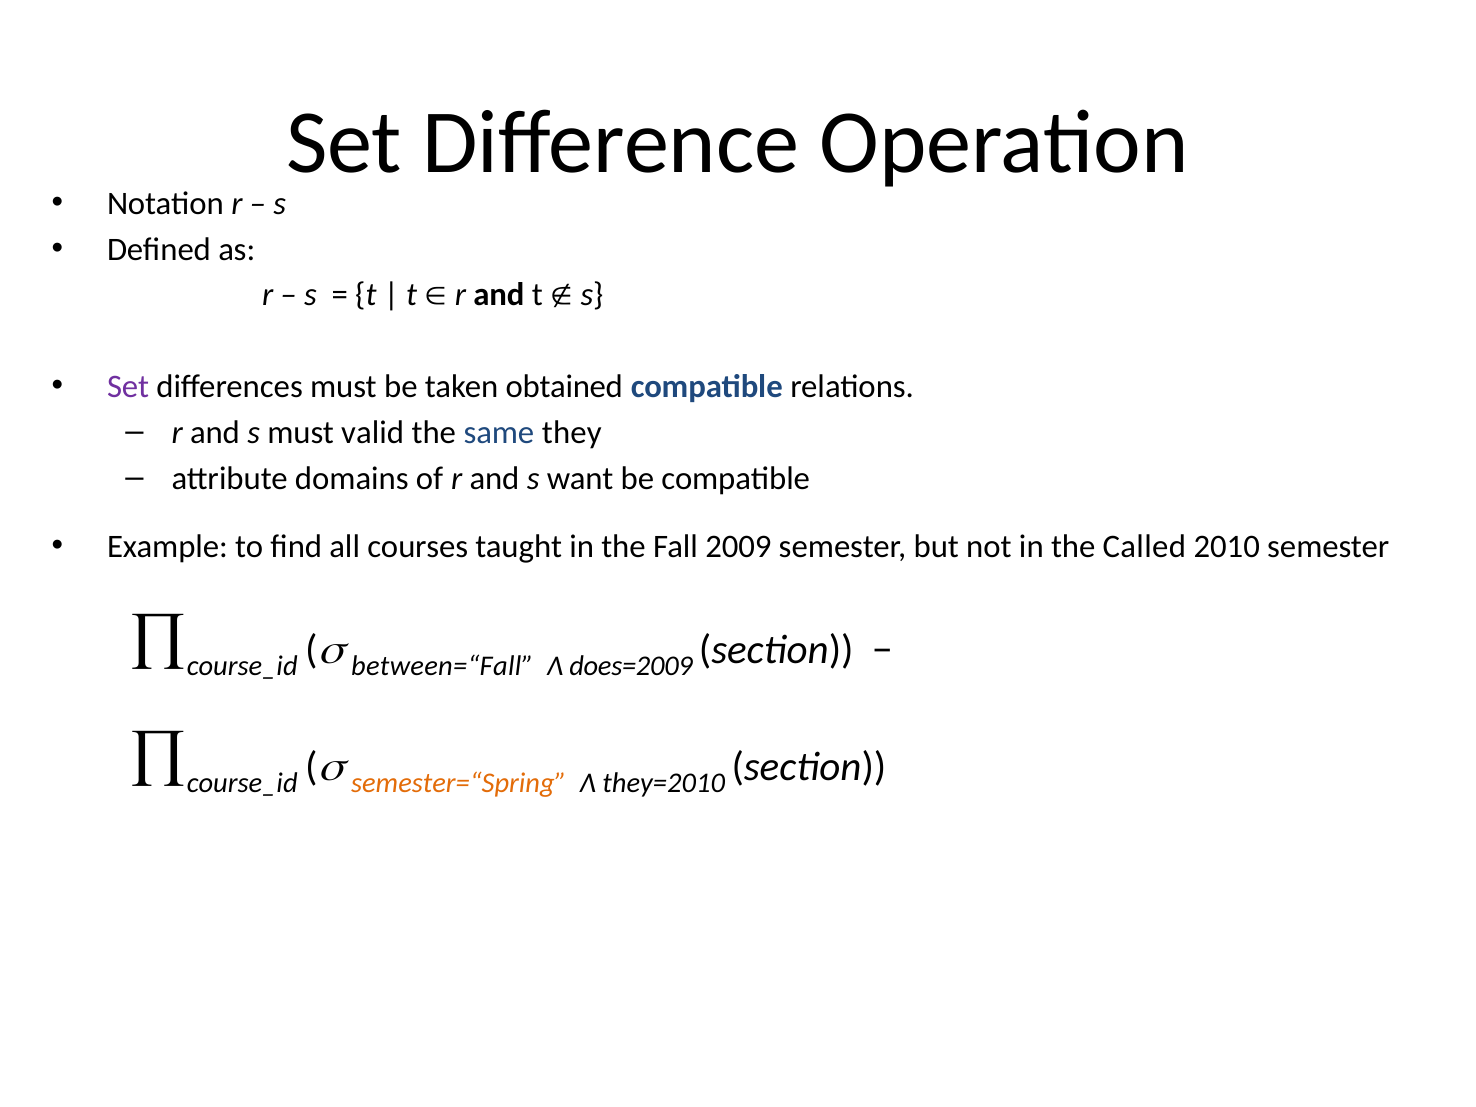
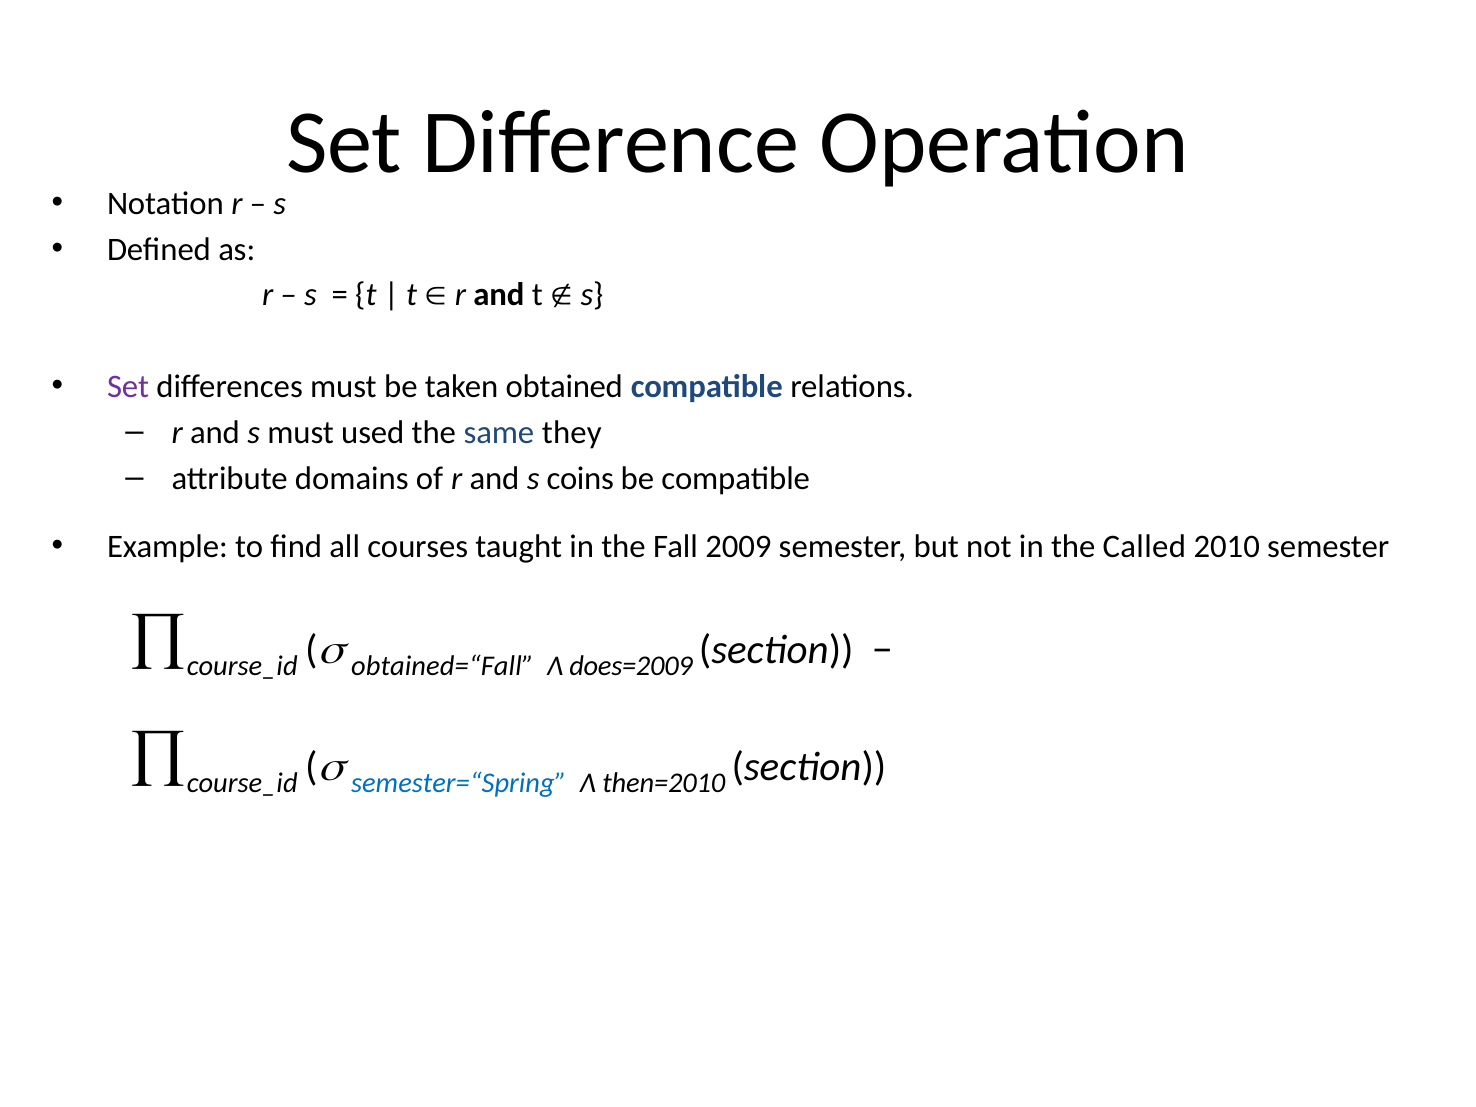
valid: valid -> used
want: want -> coins
between=“Fall: between=“Fall -> obtained=“Fall
semester=“Spring colour: orange -> blue
they=2010: they=2010 -> then=2010
